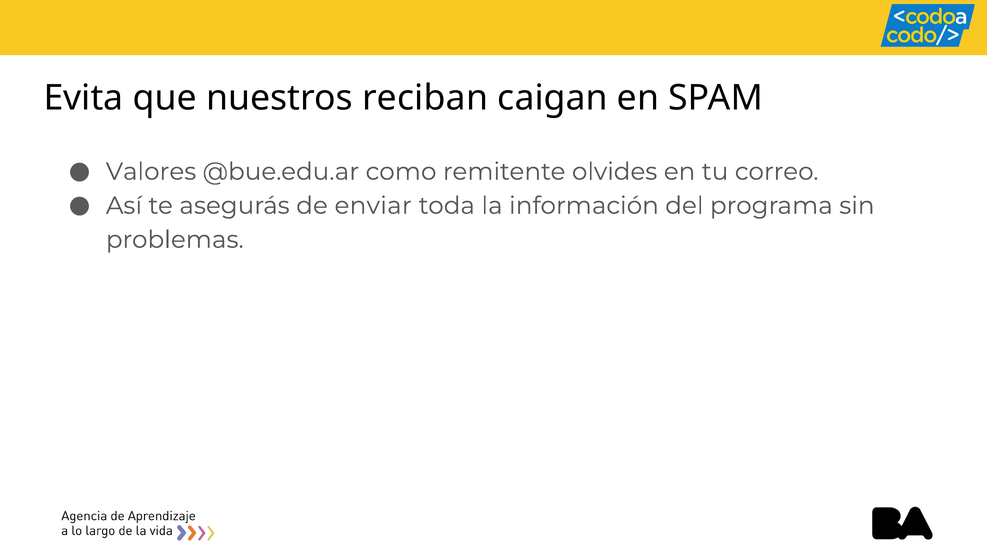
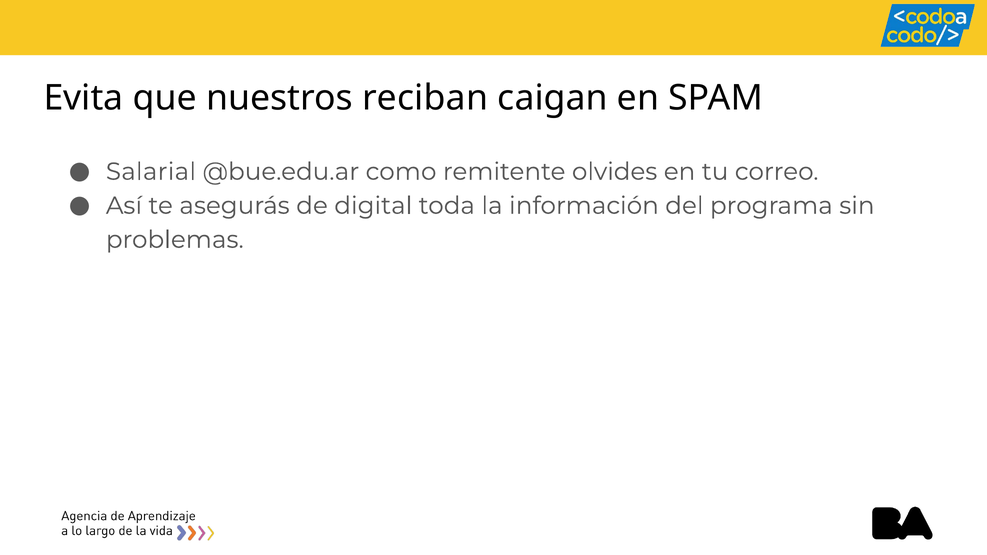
Valores: Valores -> Salarial
enviar: enviar -> digital
